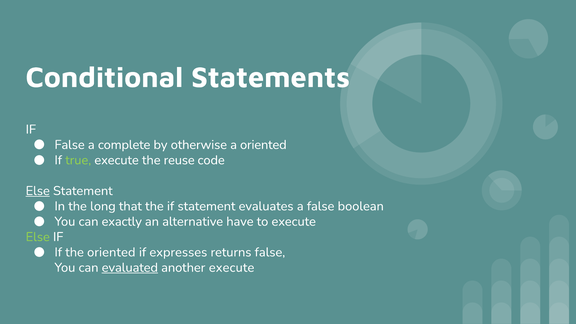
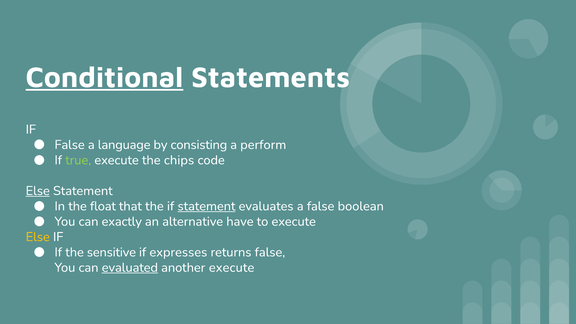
Conditional underline: none -> present
complete: complete -> language
otherwise: otherwise -> consisting
a oriented: oriented -> perform
reuse: reuse -> chips
long: long -> float
statement at (206, 206) underline: none -> present
Else at (38, 237) colour: light green -> yellow
the oriented: oriented -> sensitive
